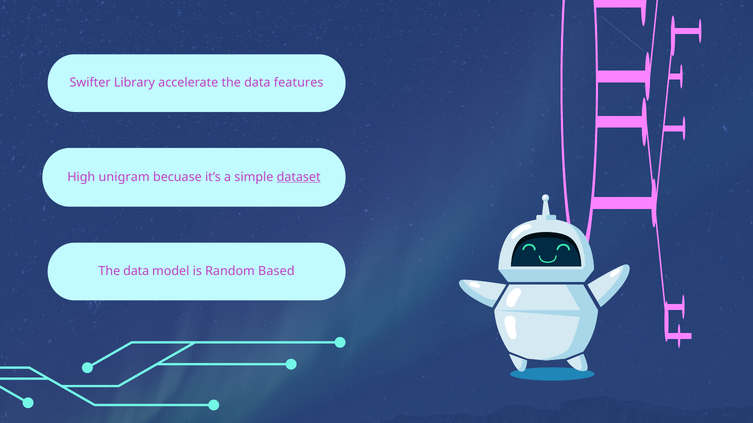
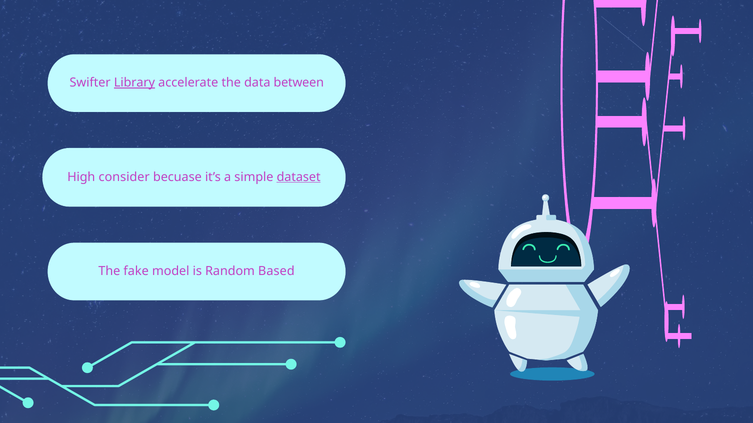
Library underline: none -> present
features: features -> between
unigram: unigram -> consider
data at (136, 271): data -> fake
